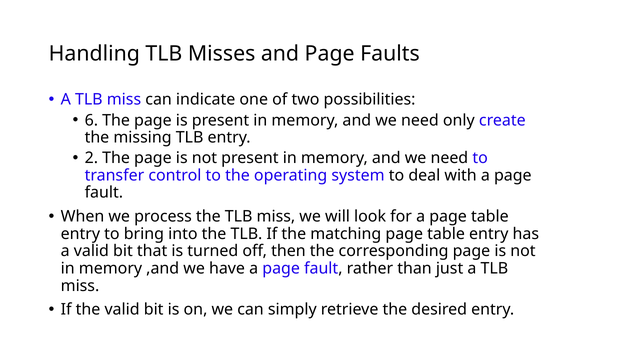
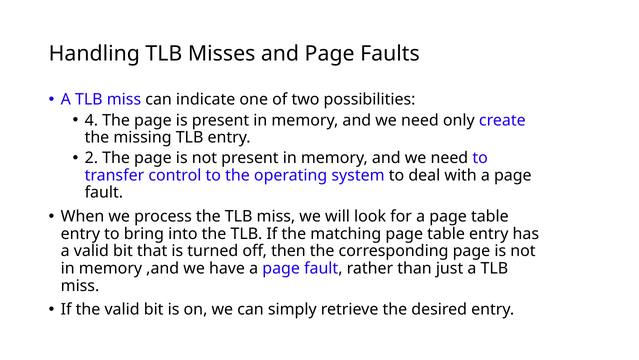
6: 6 -> 4
